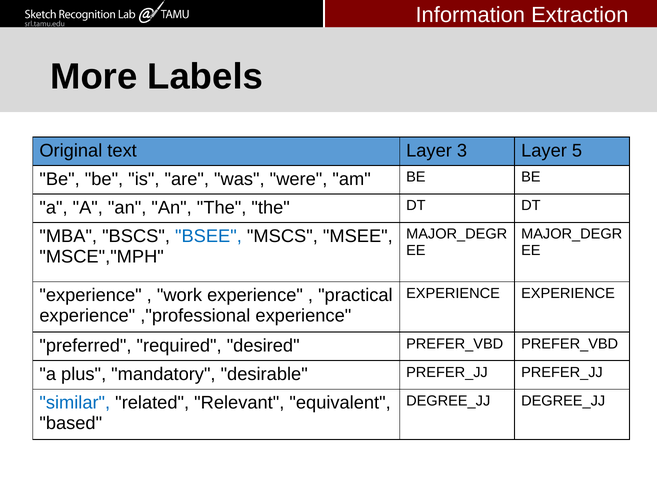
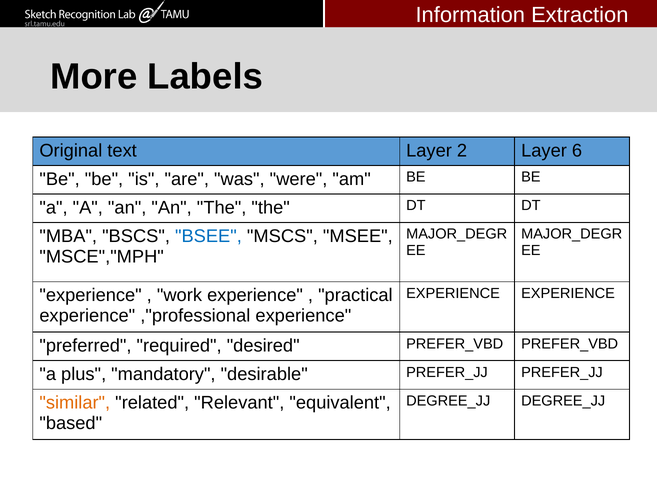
3: 3 -> 2
5: 5 -> 6
similar colour: blue -> orange
